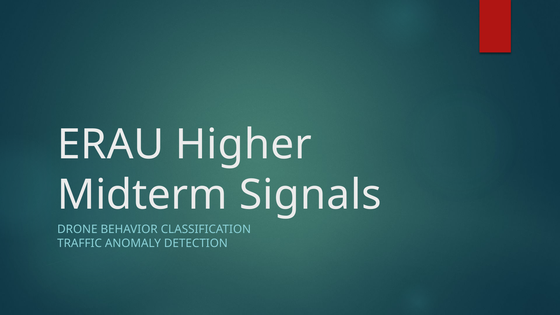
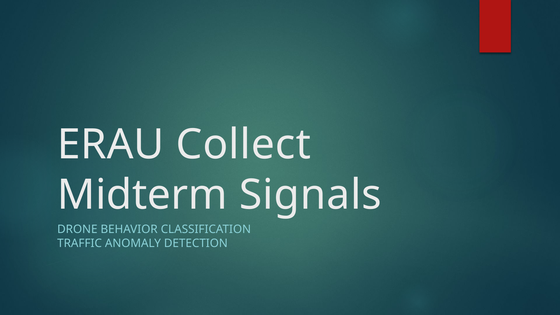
Higher: Higher -> Collect
